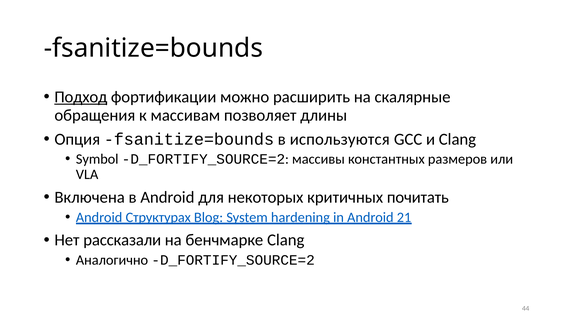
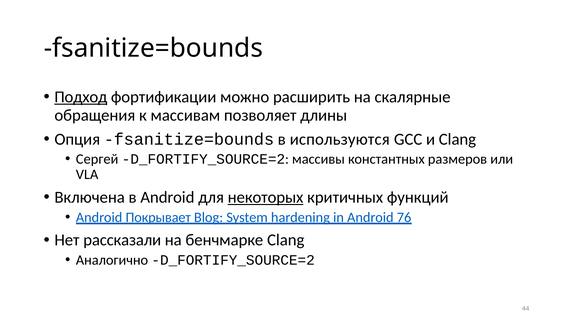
Symbol: Symbol -> Сергей
некоторых underline: none -> present
почитать: почитать -> функций
Структурах: Структурах -> Покрывает
21: 21 -> 76
